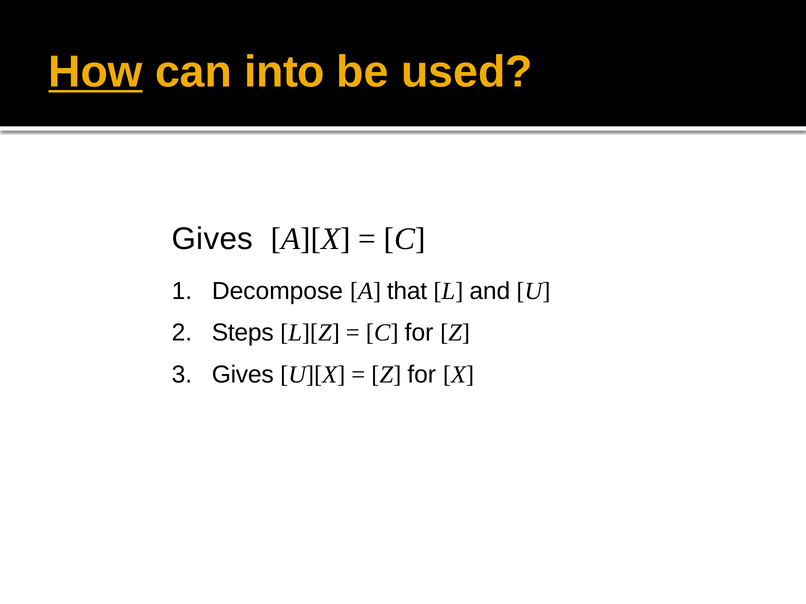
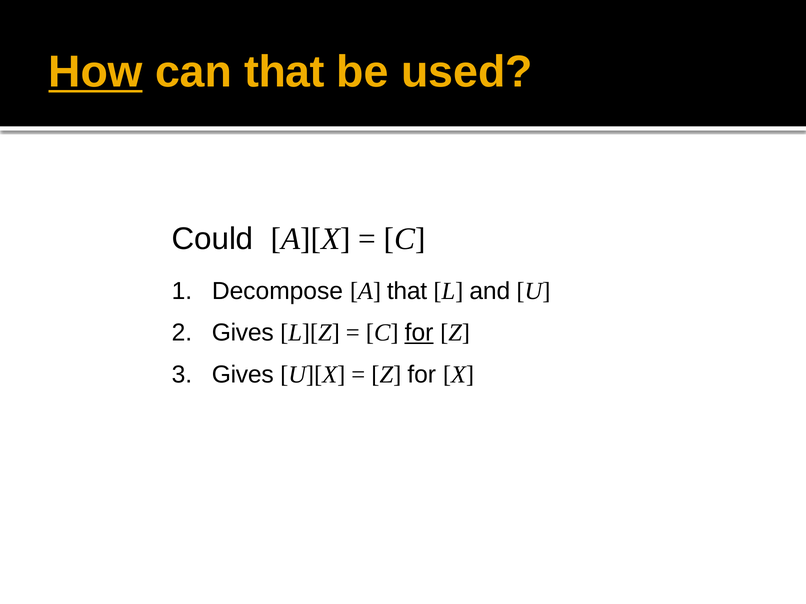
can into: into -> that
Gives at (212, 239): Gives -> Could
Steps at (243, 333): Steps -> Gives
for at (419, 333) underline: none -> present
